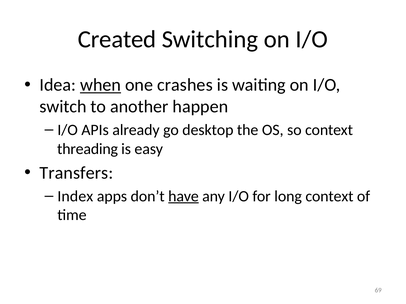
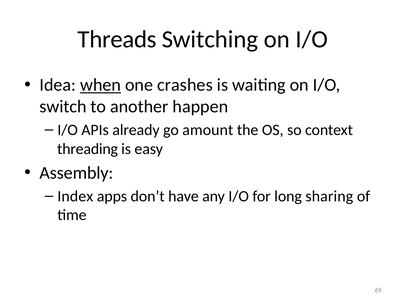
Created: Created -> Threads
desktop: desktop -> amount
Transfers: Transfers -> Assembly
have underline: present -> none
long context: context -> sharing
